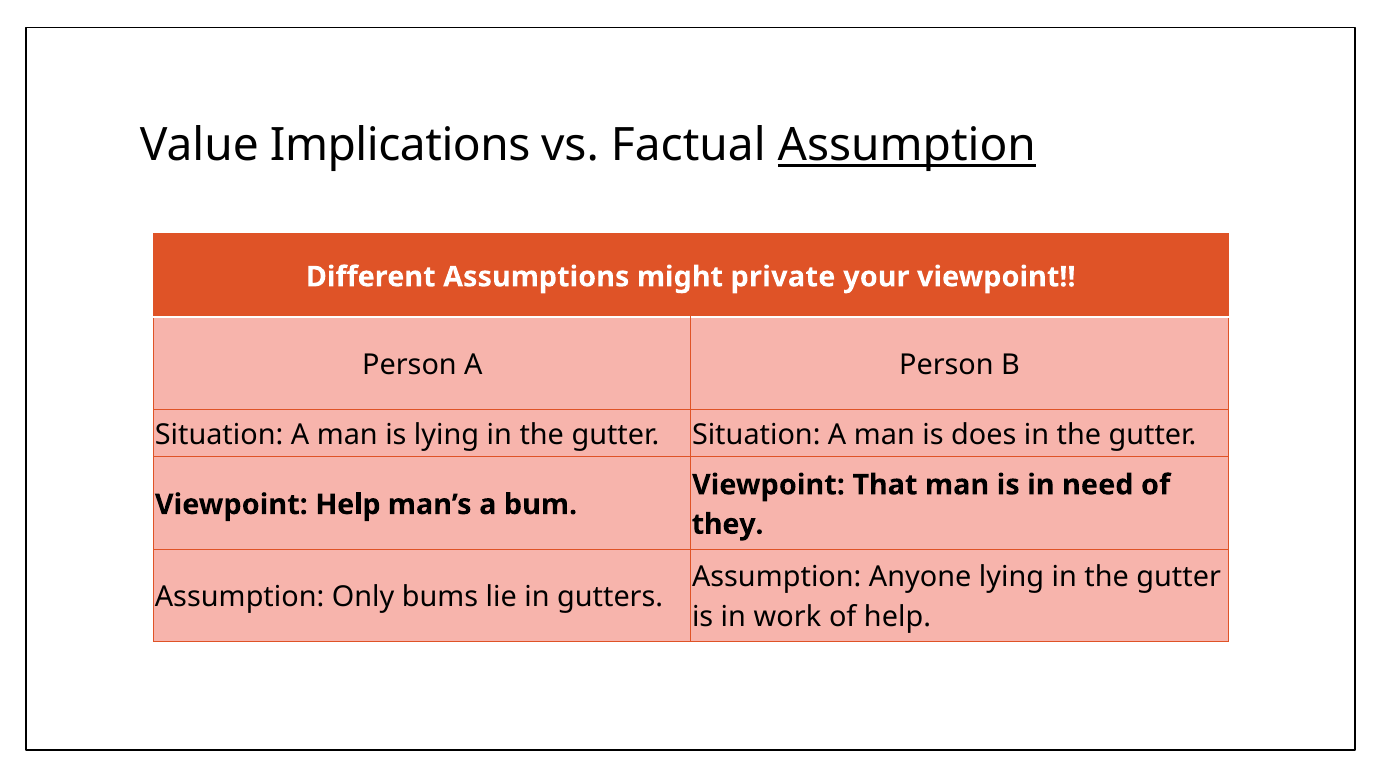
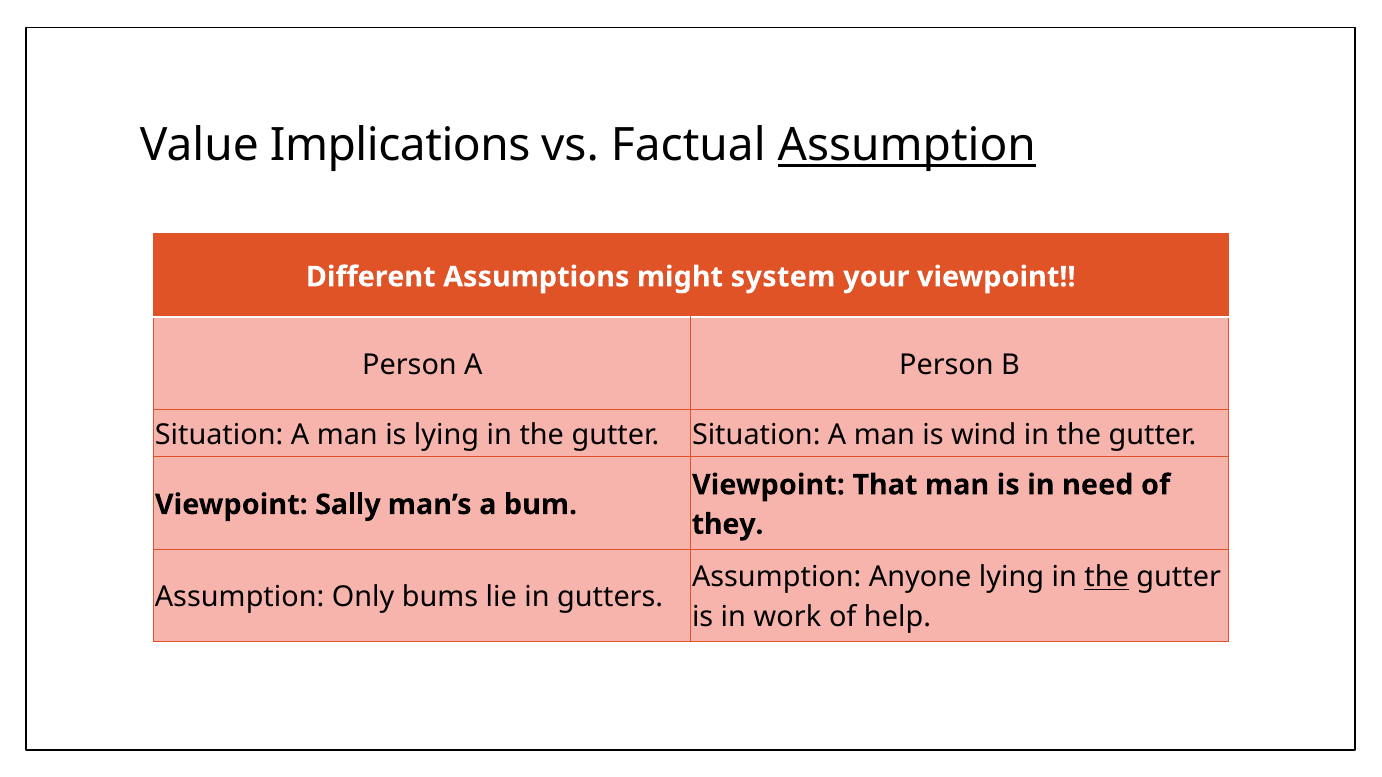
private: private -> system
does: does -> wind
Viewpoint Help: Help -> Sally
the at (1107, 577) underline: none -> present
